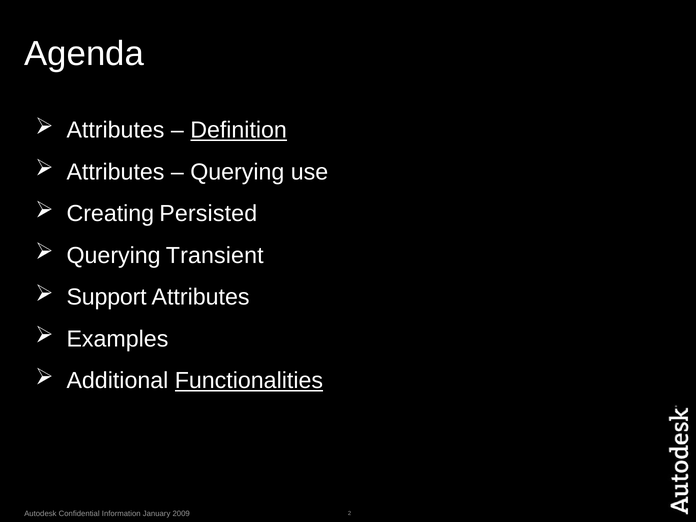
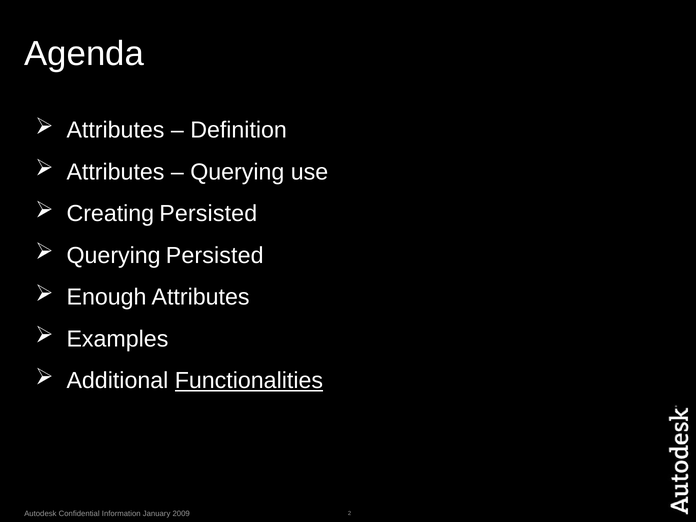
Definition underline: present -> none
Querying Transient: Transient -> Persisted
Support: Support -> Enough
